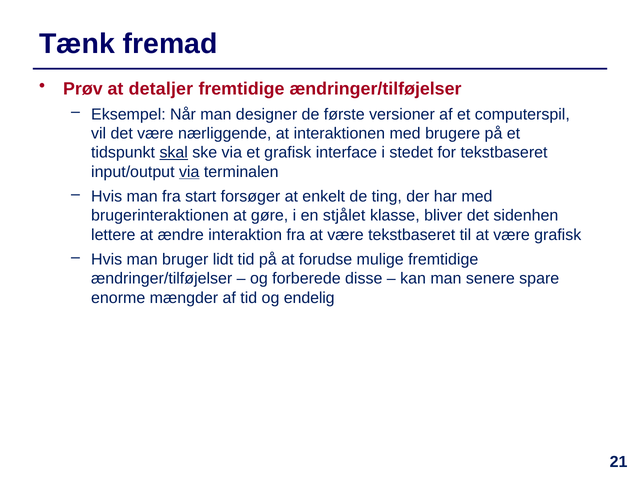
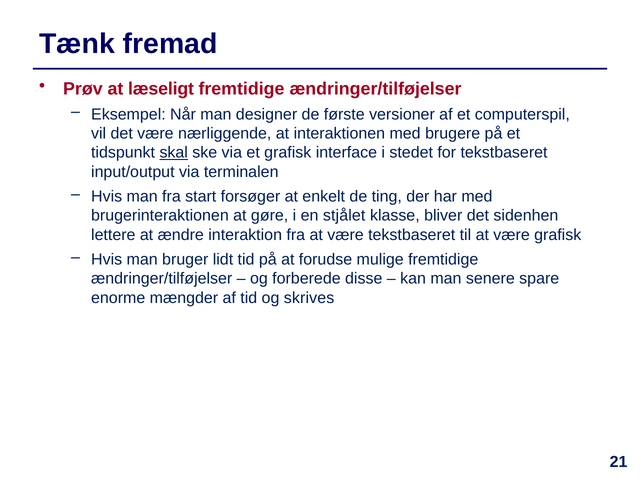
detaljer: detaljer -> læseligt
via at (189, 172) underline: present -> none
endelig: endelig -> skrives
